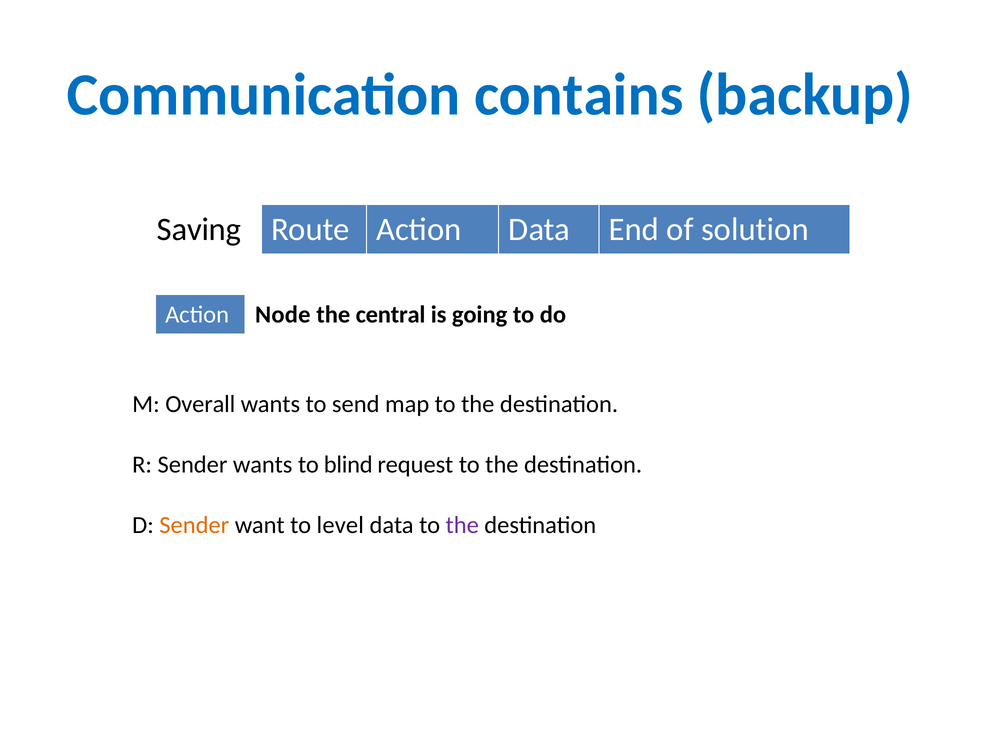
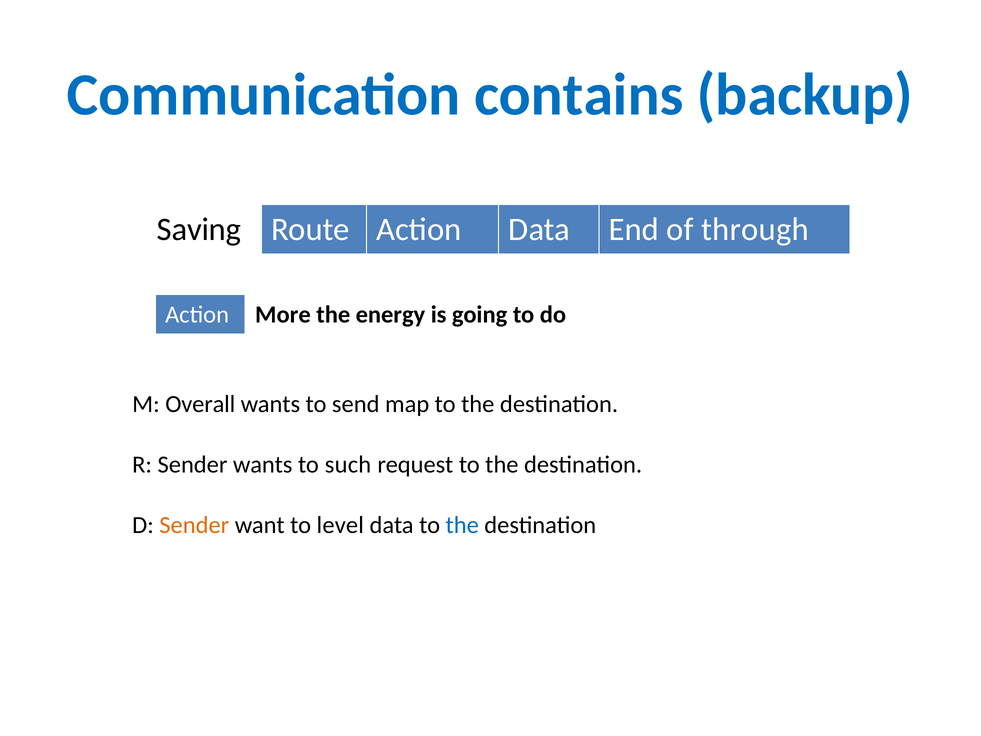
solution: solution -> through
Node: Node -> More
central: central -> energy
blind: blind -> such
the at (462, 525) colour: purple -> blue
